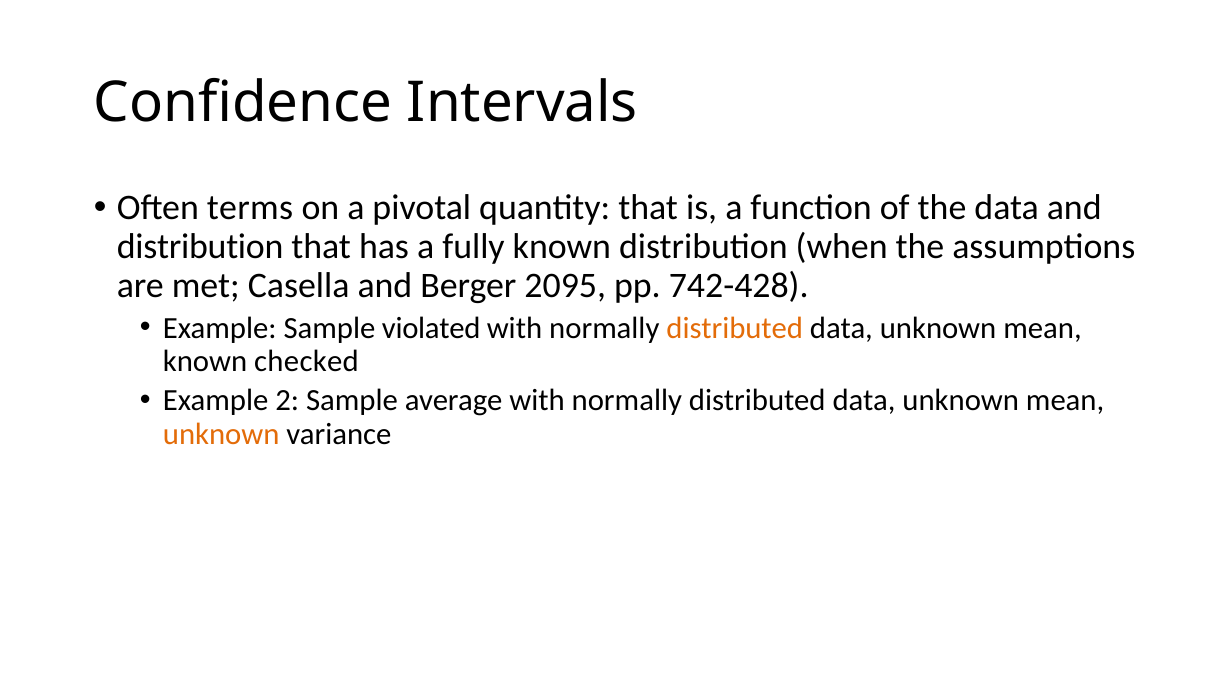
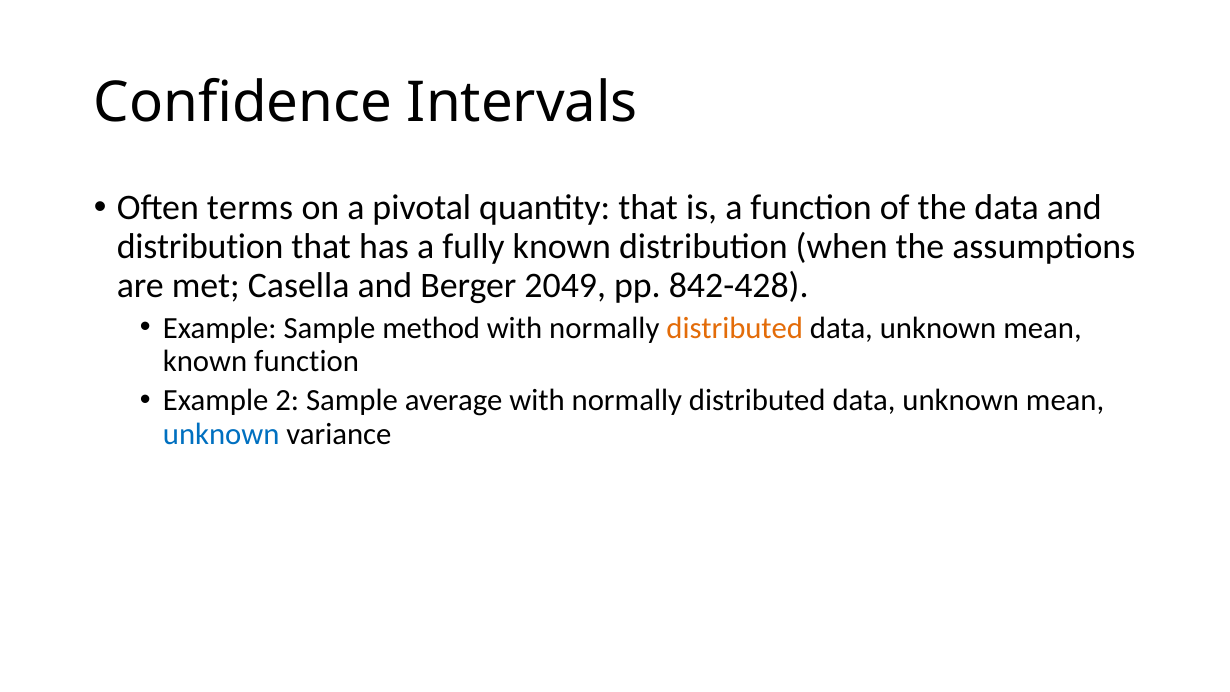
2095: 2095 -> 2049
742-428: 742-428 -> 842-428
violated: violated -> method
known checked: checked -> function
unknown at (221, 434) colour: orange -> blue
